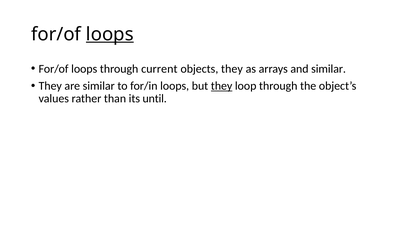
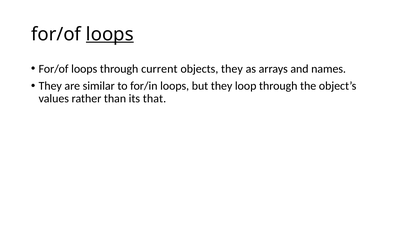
and similar: similar -> names
they at (222, 86) underline: present -> none
until: until -> that
